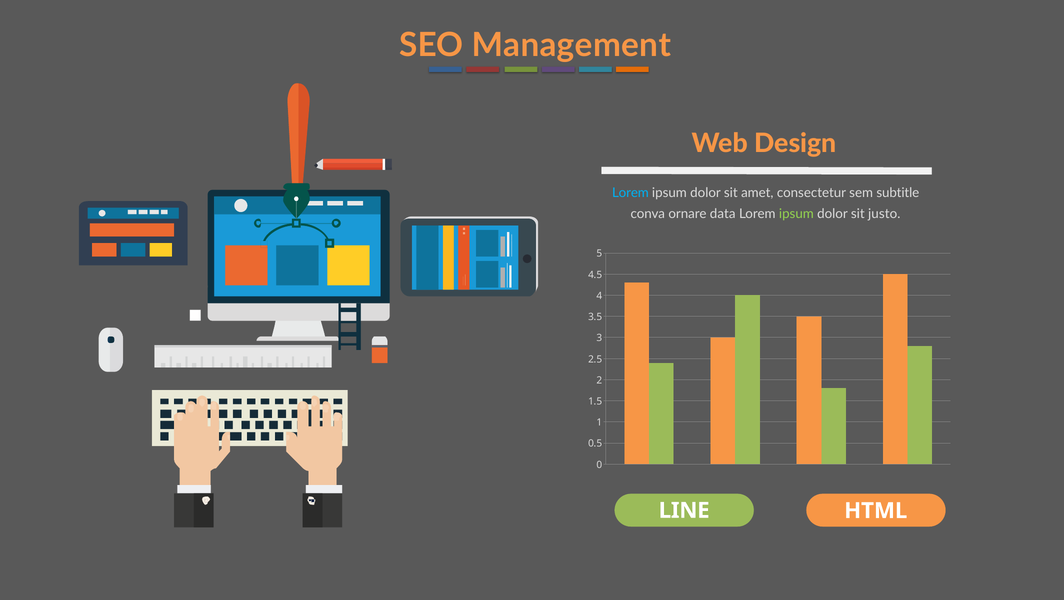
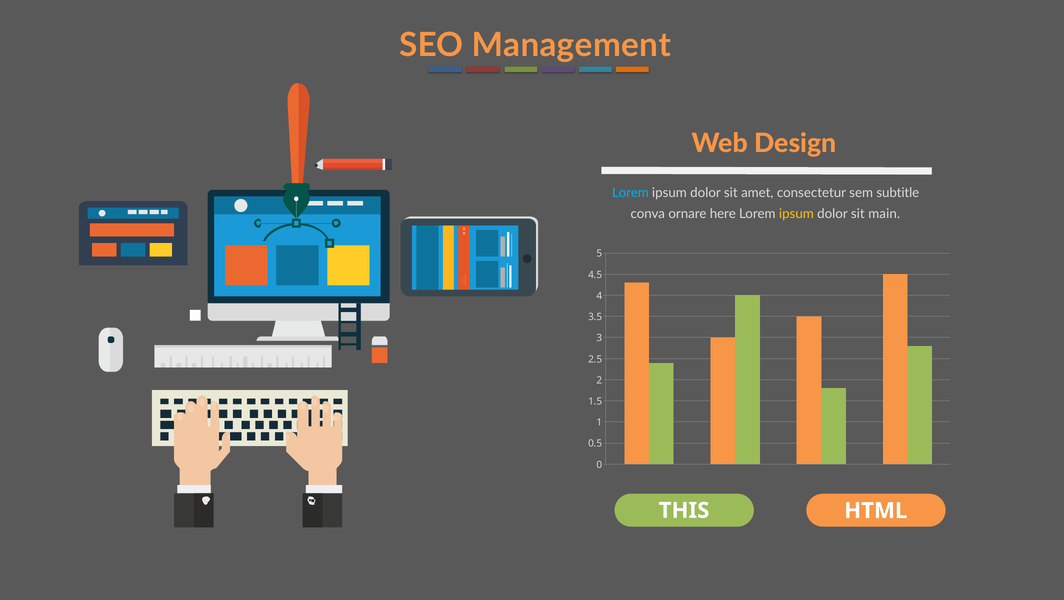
data: data -> here
ipsum at (796, 214) colour: light green -> yellow
justo: justo -> main
LINE: LINE -> THIS
